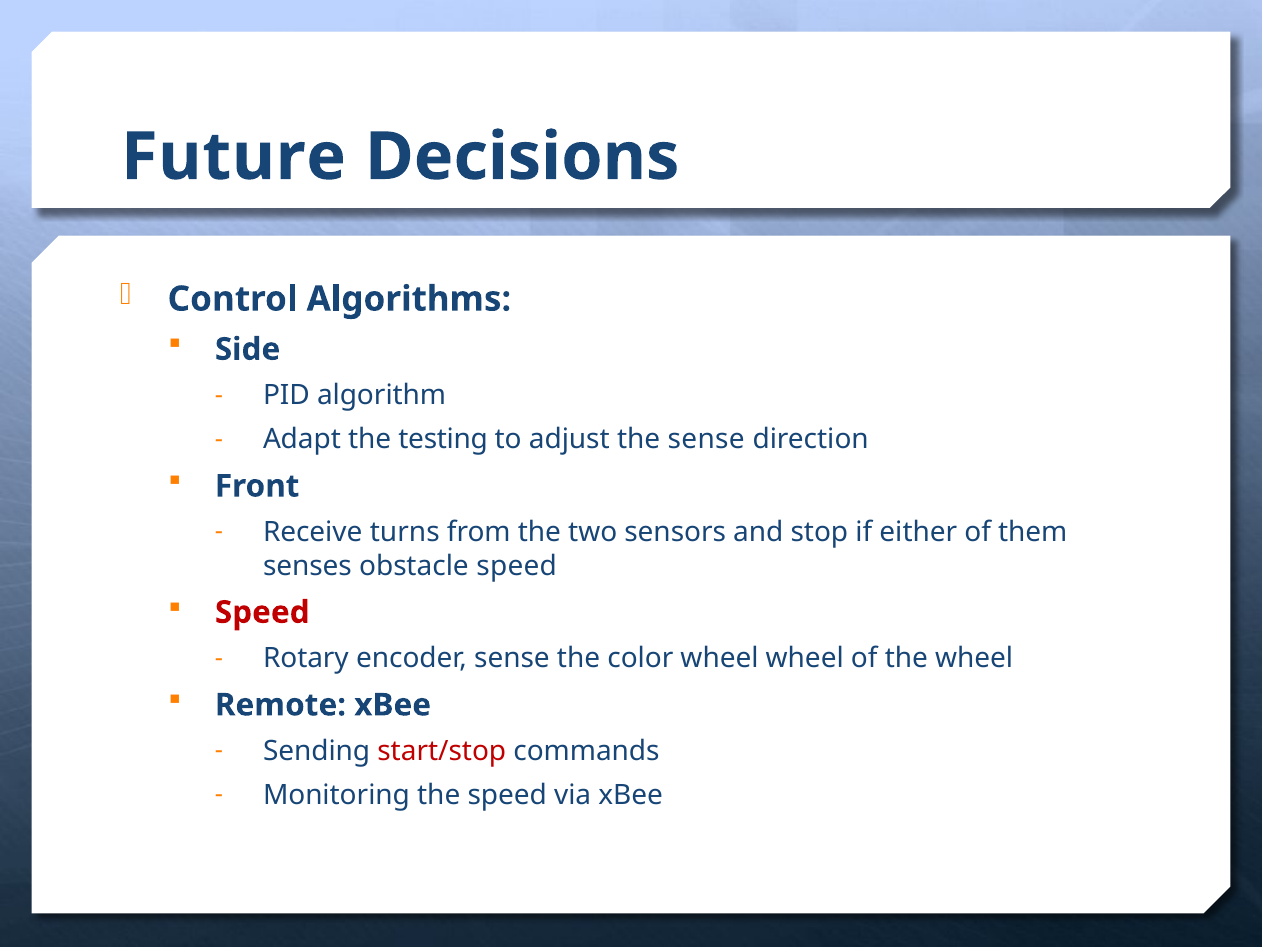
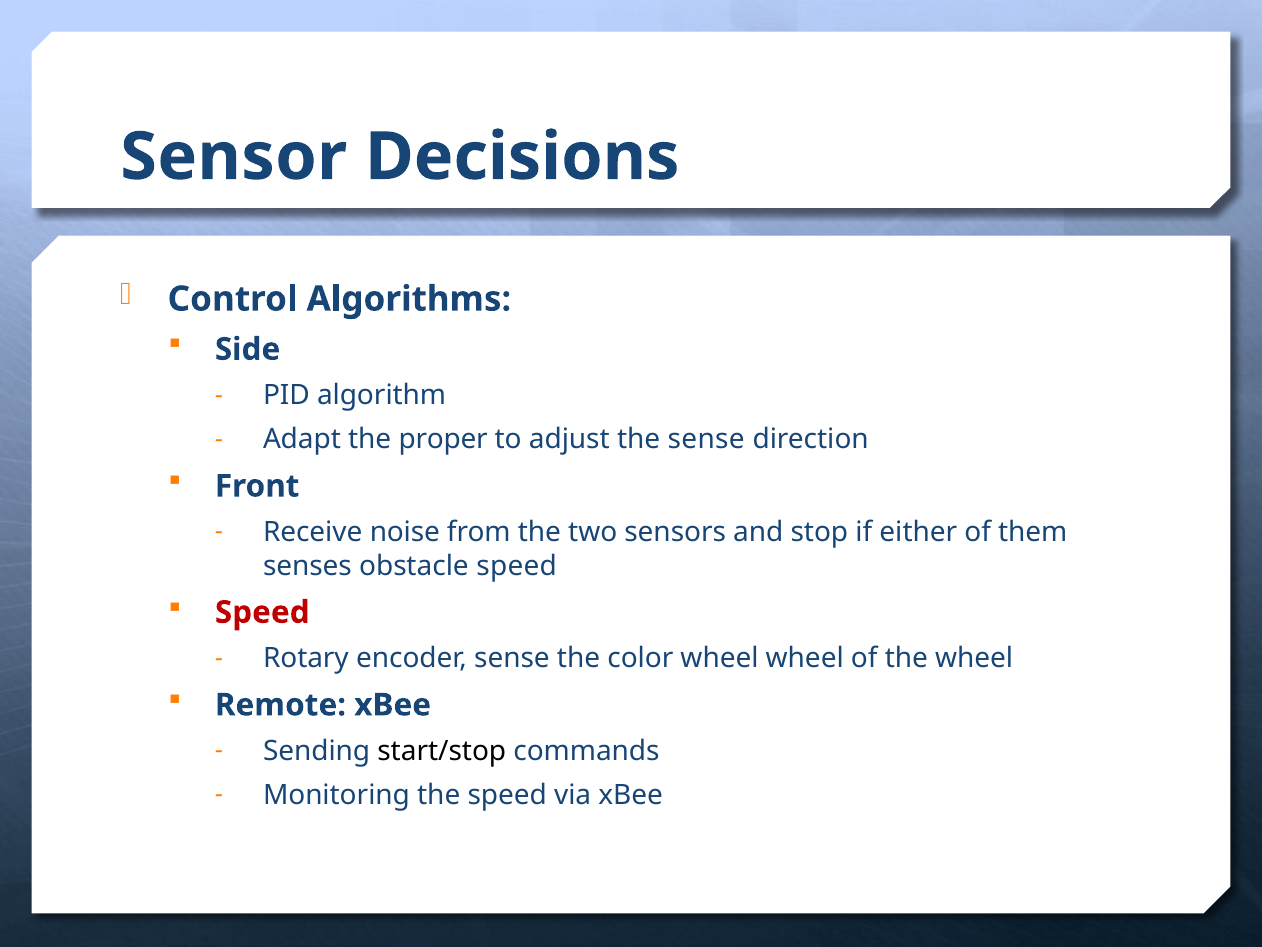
Future: Future -> Sensor
testing: testing -> proper
turns: turns -> noise
start/stop colour: red -> black
